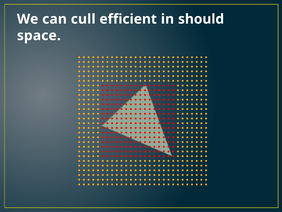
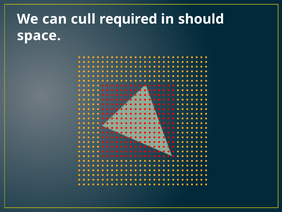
efficient: efficient -> required
